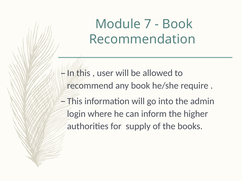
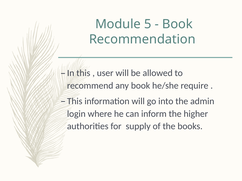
7: 7 -> 5
